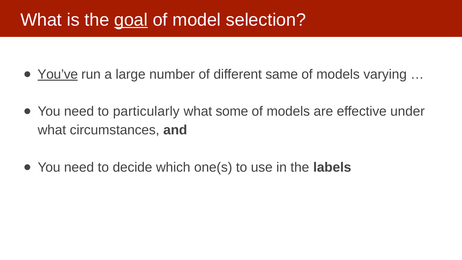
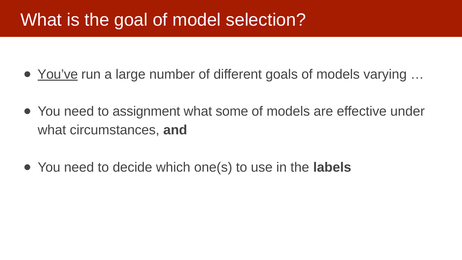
goal underline: present -> none
same: same -> goals
particularly: particularly -> assignment
